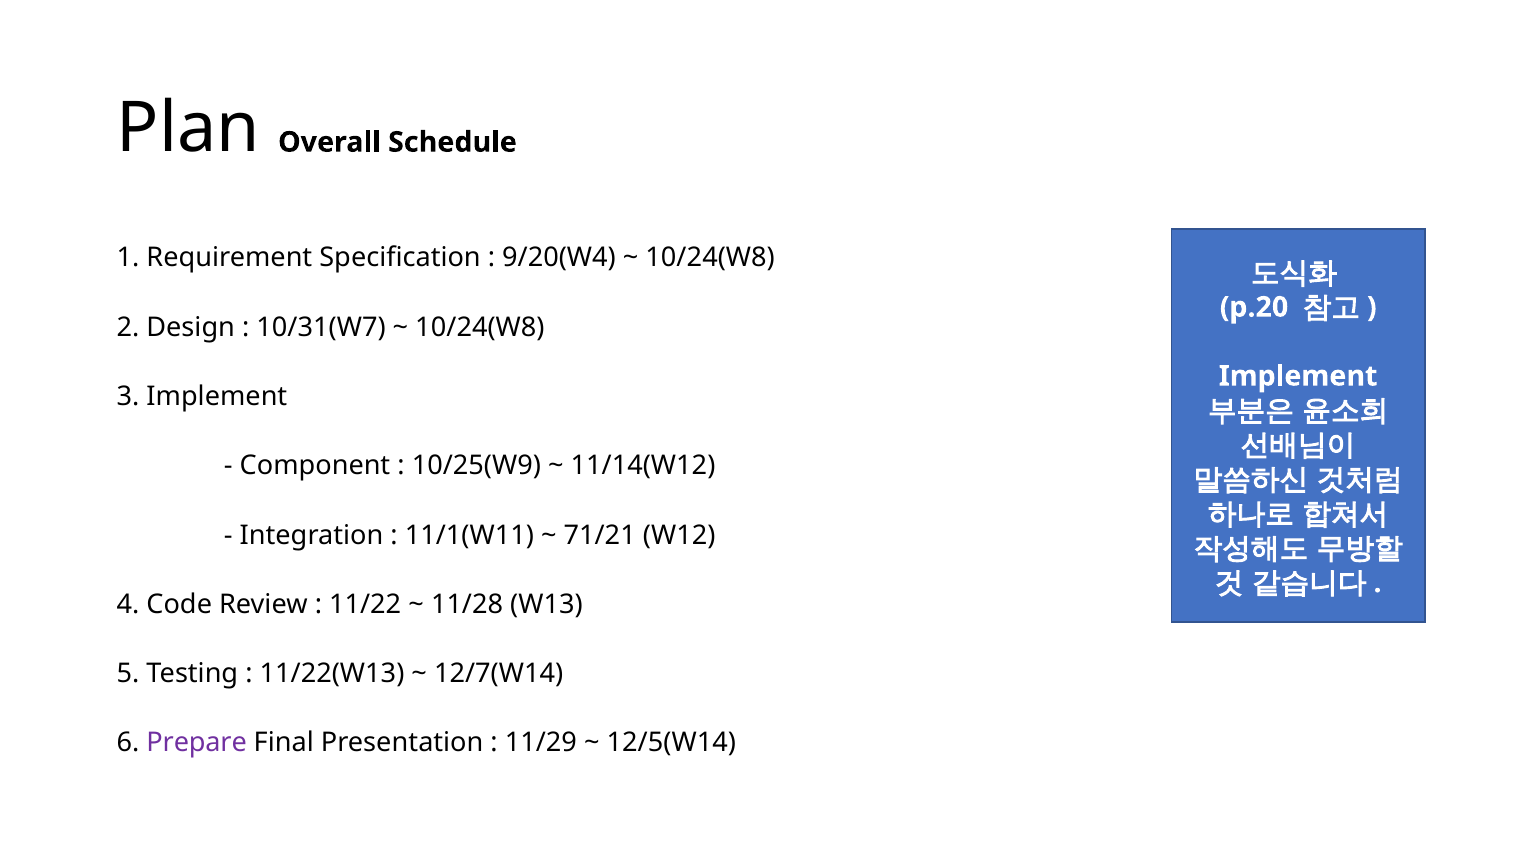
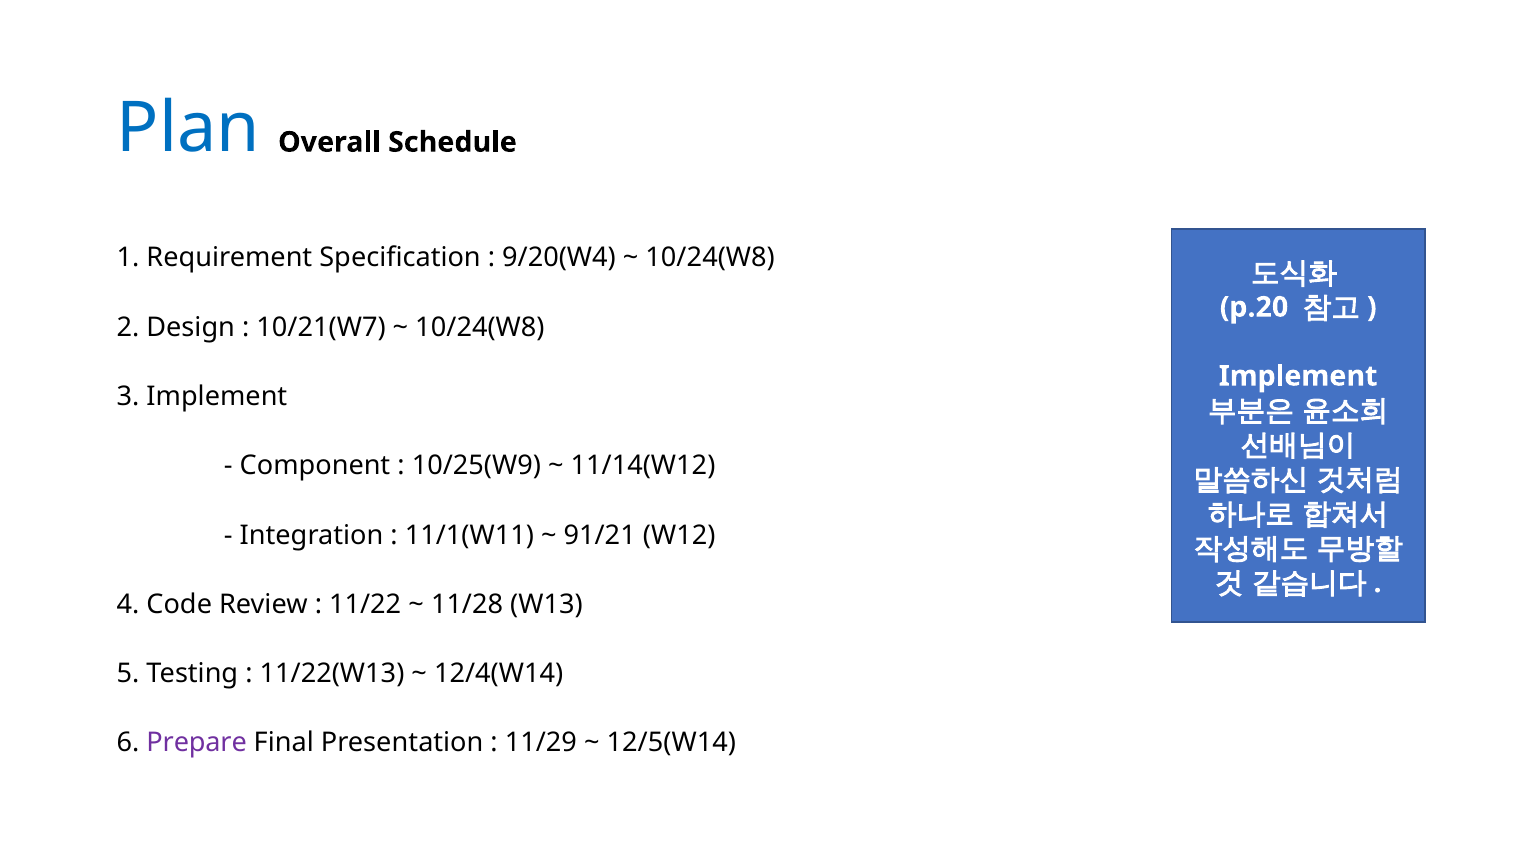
Plan colour: black -> blue
10/31(W7: 10/31(W7 -> 10/21(W7
71/21: 71/21 -> 91/21
12/7(W14: 12/7(W14 -> 12/4(W14
